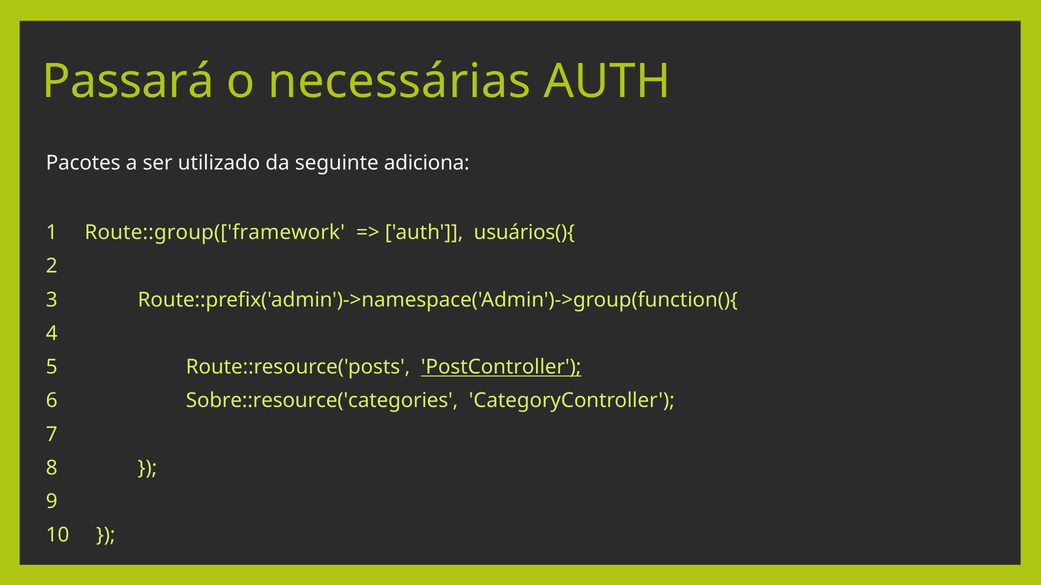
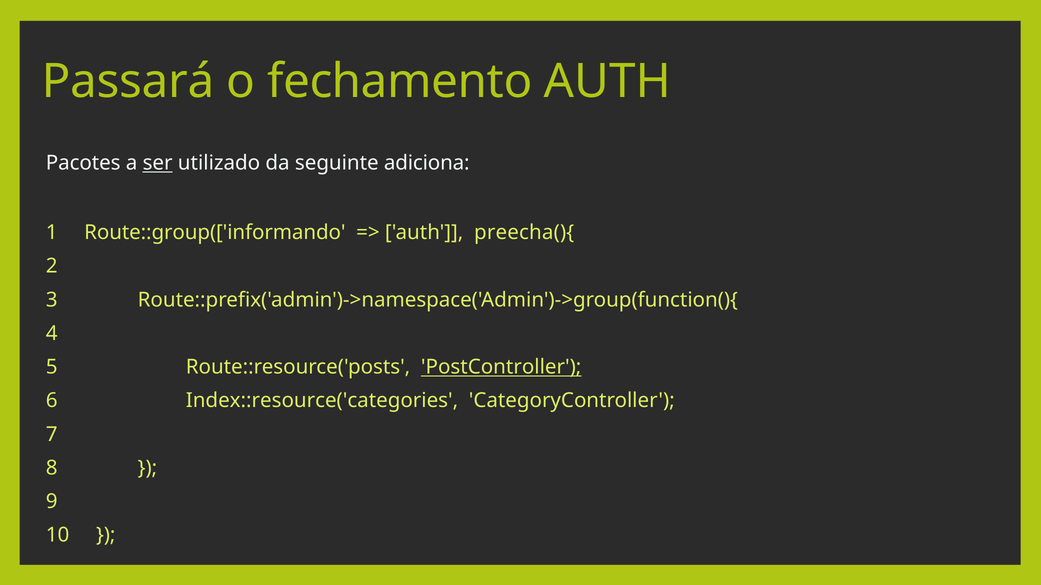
necessárias: necessárias -> fechamento
ser underline: none -> present
Route::group(['framework: Route::group(['framework -> Route::group(['informando
usuários(){: usuários(){ -> preecha(){
Sobre::resource('categories: Sobre::resource('categories -> Index::resource('categories
